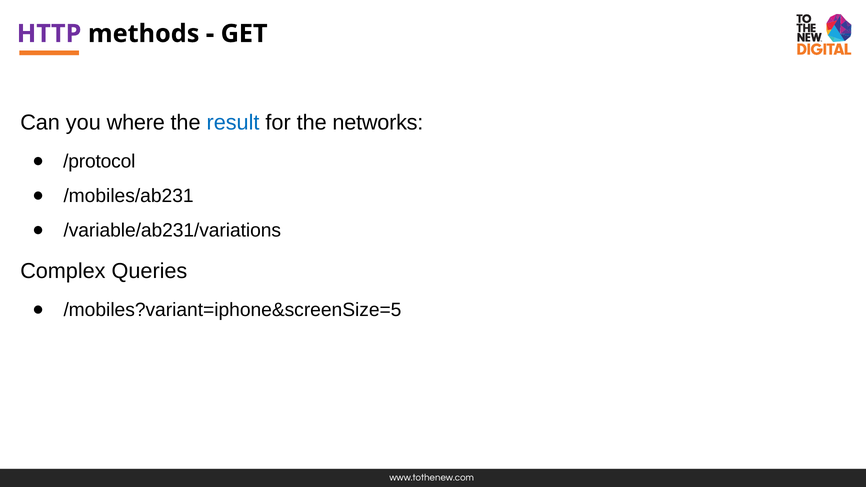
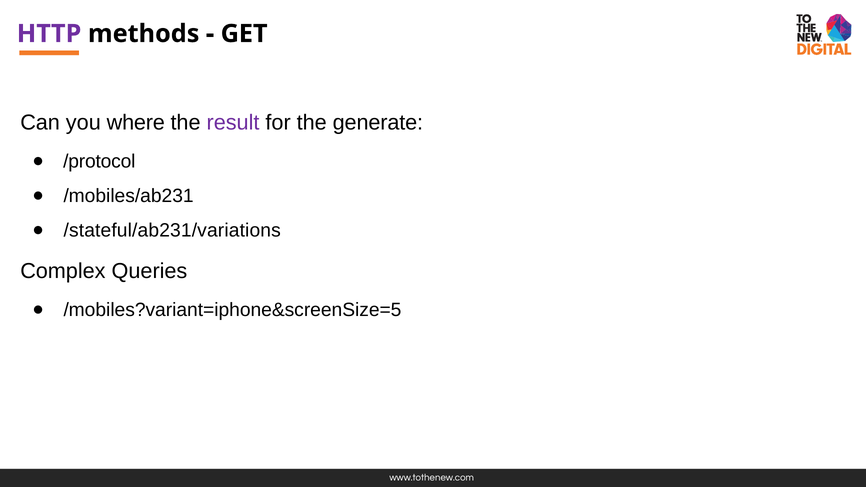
result colour: blue -> purple
networks: networks -> generate
/variable/ab231/variations: /variable/ab231/variations -> /stateful/ab231/variations
